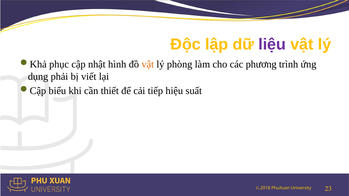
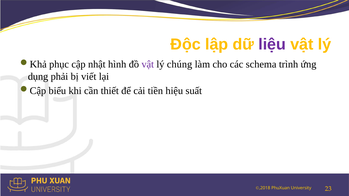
vật at (148, 64) colour: orange -> purple
phòng: phòng -> chúng
phương: phương -> schema
tiếp: tiếp -> tiền
